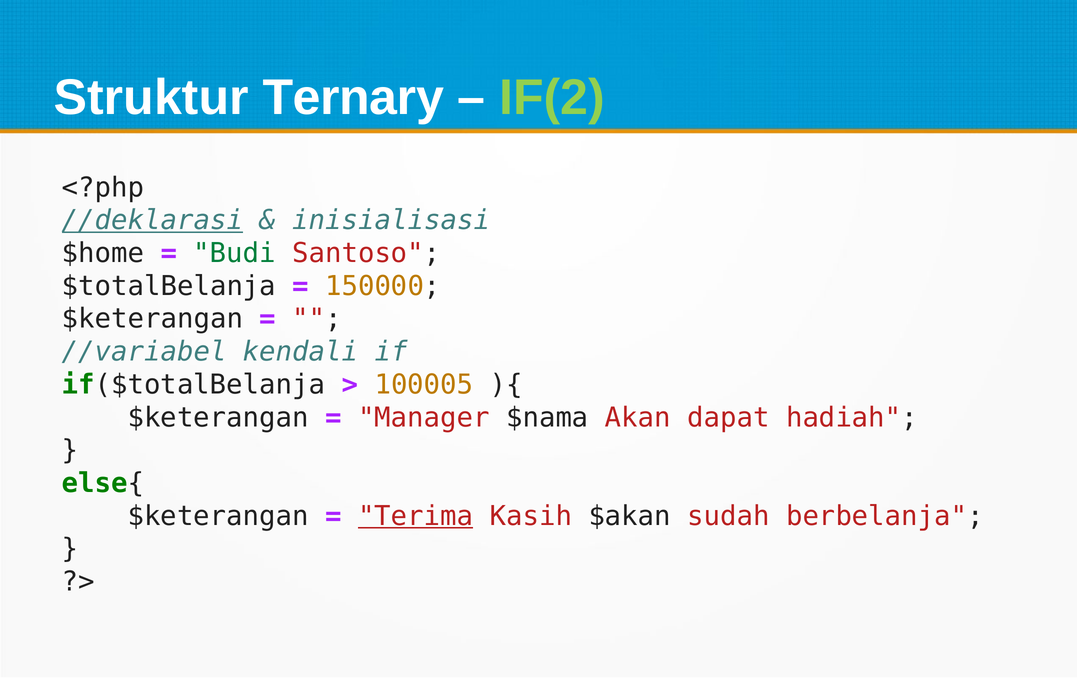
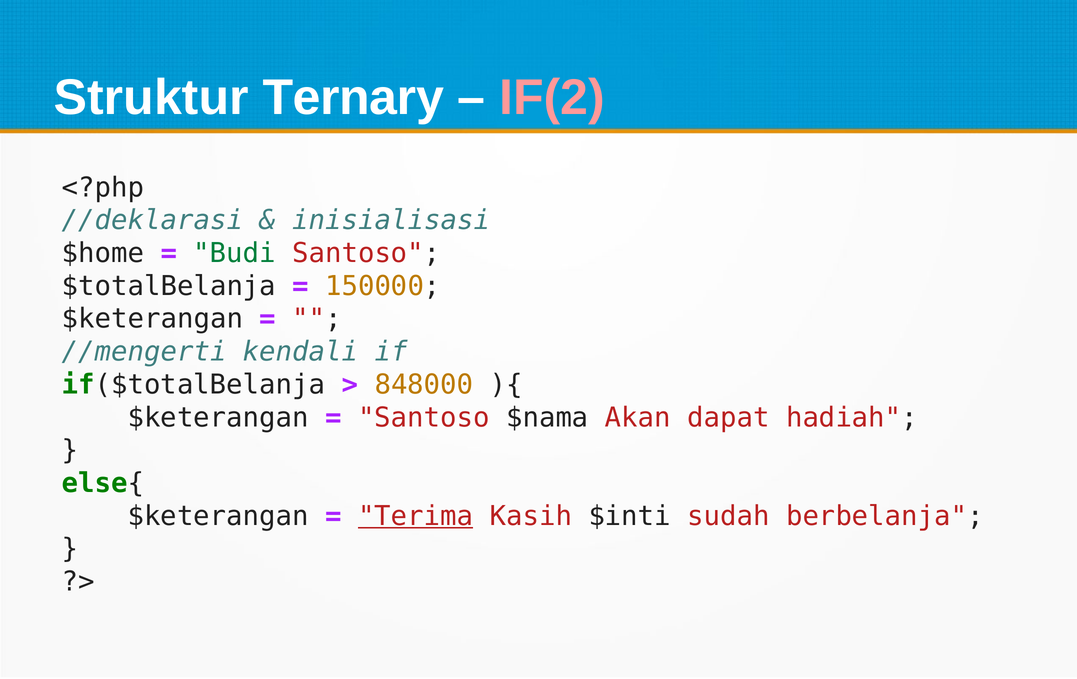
IF(2 colour: light green -> pink
//deklarasi underline: present -> none
//variabel: //variabel -> //mengerti
100005: 100005 -> 848000
Manager at (424, 417): Manager -> Santoso
$akan: $akan -> $inti
